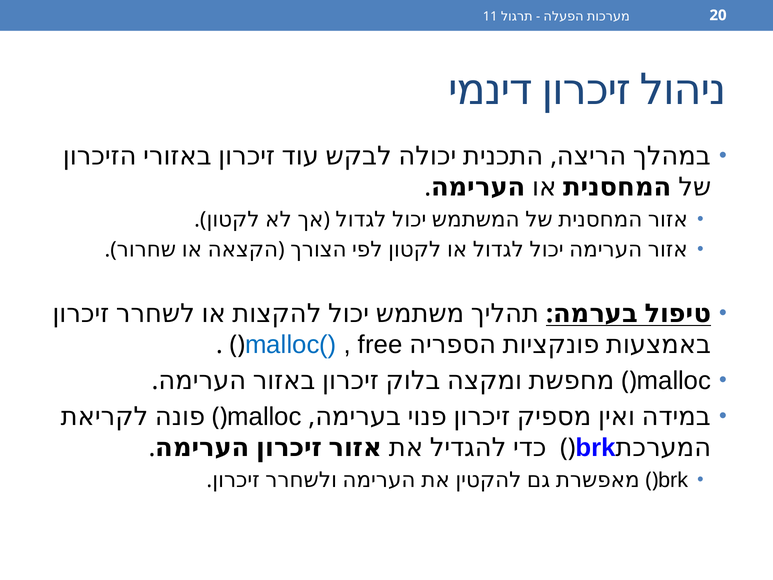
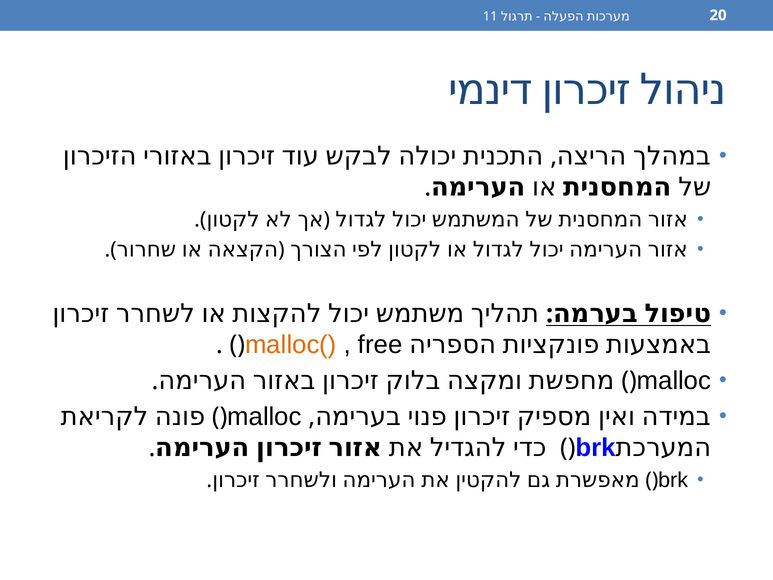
malloc( colour: blue -> orange
